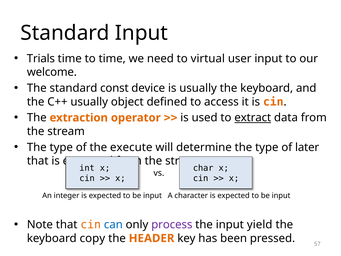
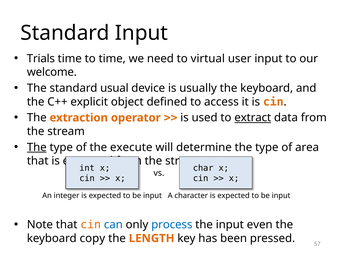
const: const -> usual
C++ usually: usually -> explicit
The at (37, 147) underline: none -> present
later: later -> area
process colour: purple -> blue
yield: yield -> even
HEADER: HEADER -> LENGTH
